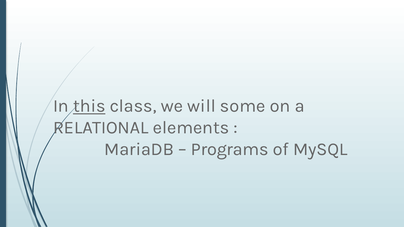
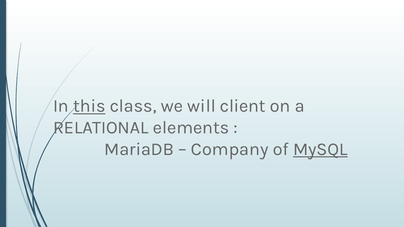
some: some -> client
Programs: Programs -> Company
MySQL underline: none -> present
